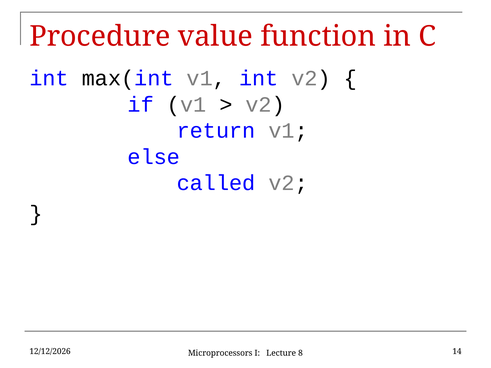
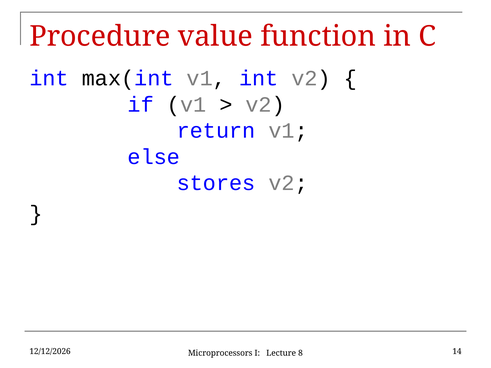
called: called -> stores
